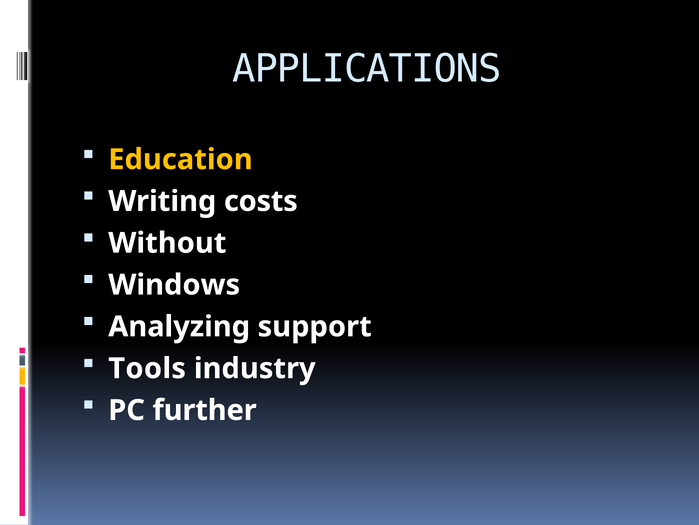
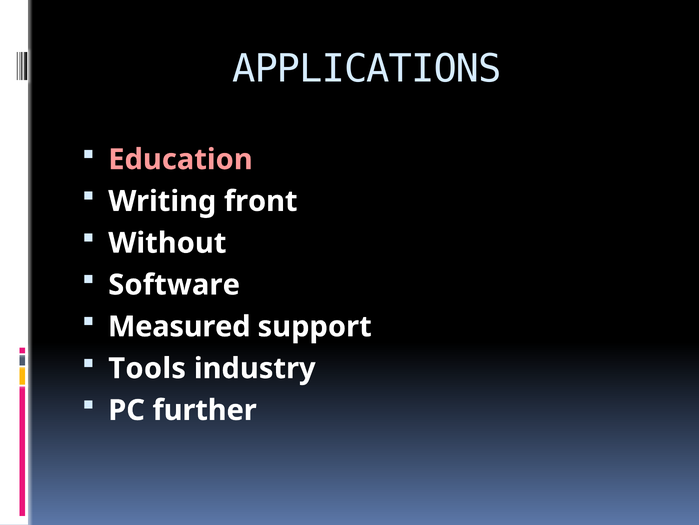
Education colour: yellow -> pink
costs: costs -> front
Windows: Windows -> Software
Analyzing: Analyzing -> Measured
